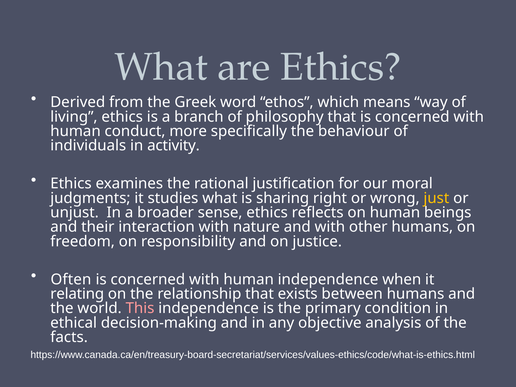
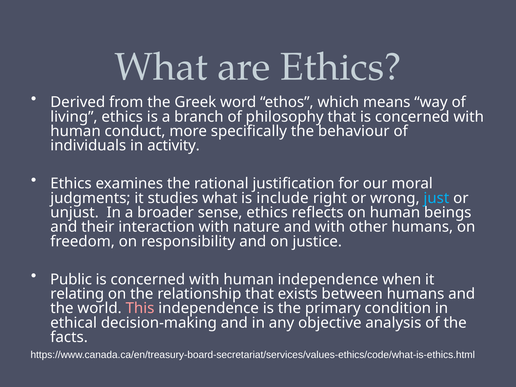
sharing: sharing -> include
just colour: yellow -> light blue
Often: Often -> Public
